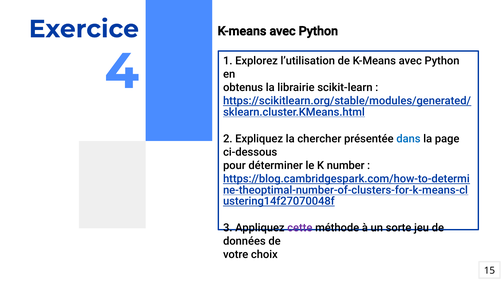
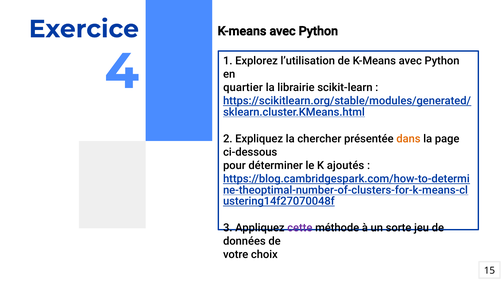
obtenus: obtenus -> quartier
dans colour: blue -> orange
number: number -> ajoutés
